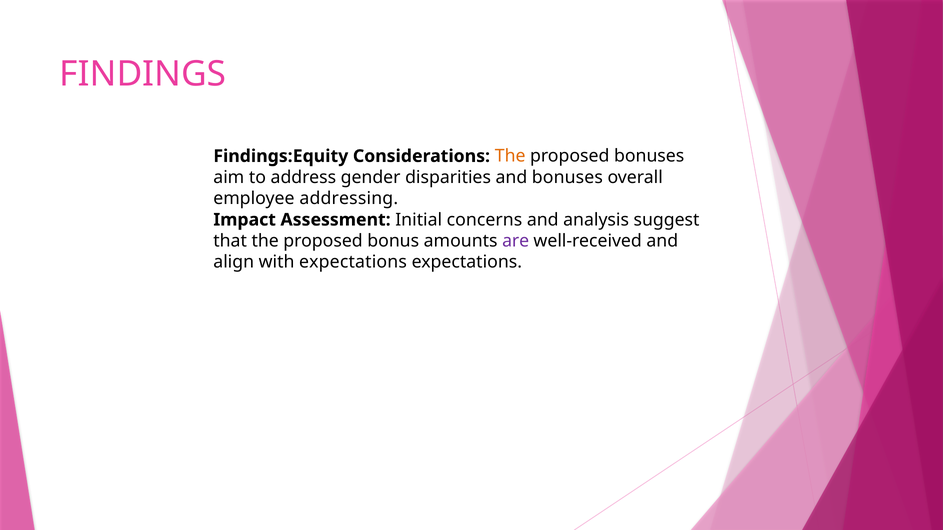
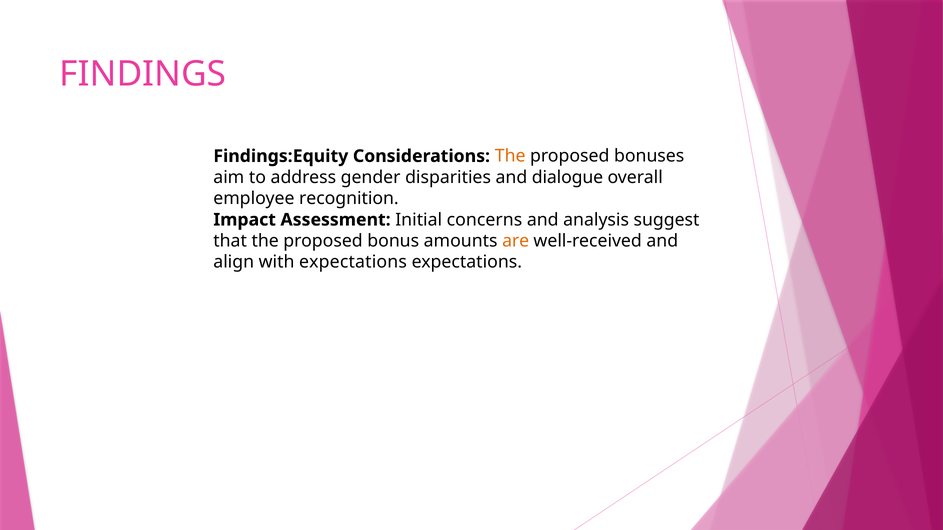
and bonuses: bonuses -> dialogue
addressing: addressing -> recognition
are colour: purple -> orange
